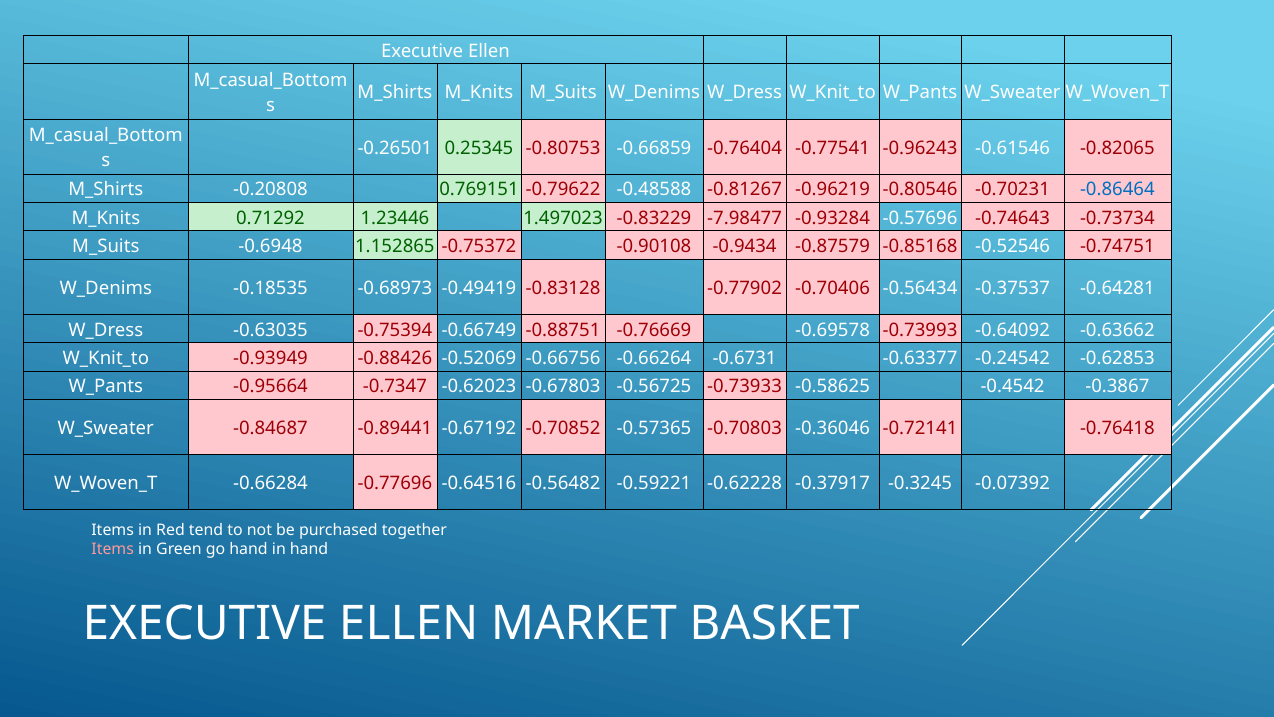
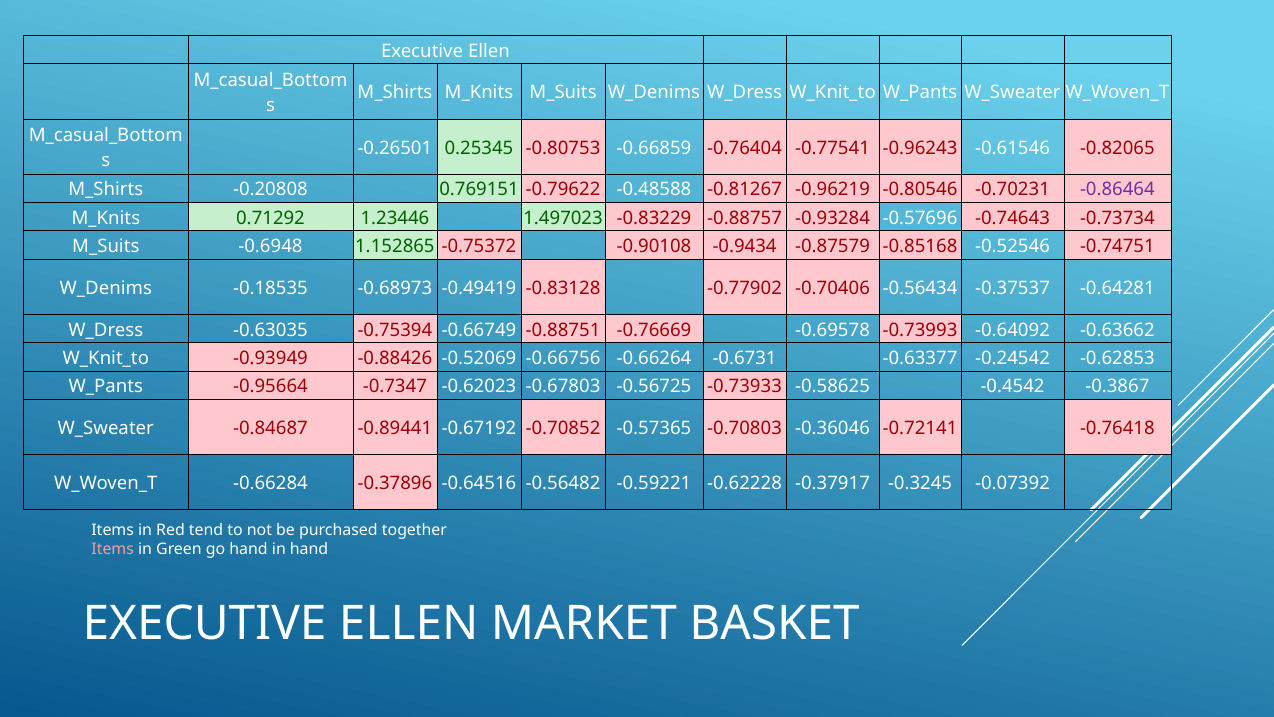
-0.86464 colour: blue -> purple
-7.98477: -7.98477 -> -0.88757
-0.77696: -0.77696 -> -0.37896
